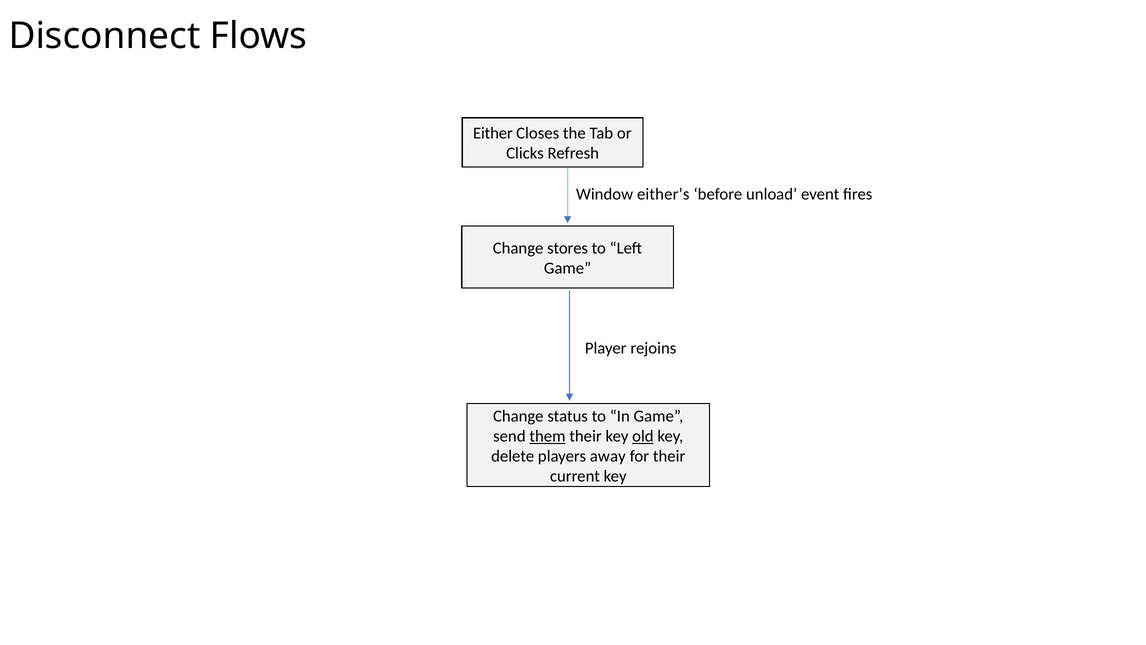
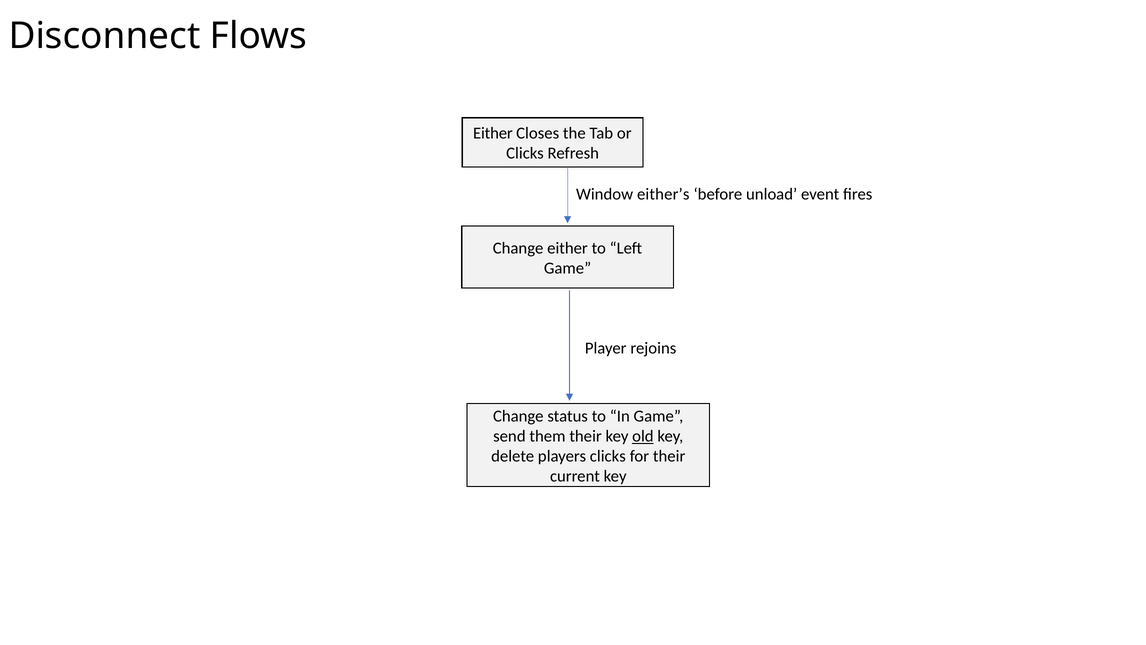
Change stores: stores -> either
them underline: present -> none
players away: away -> clicks
